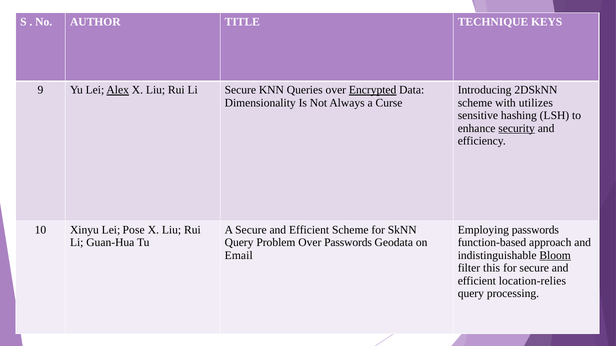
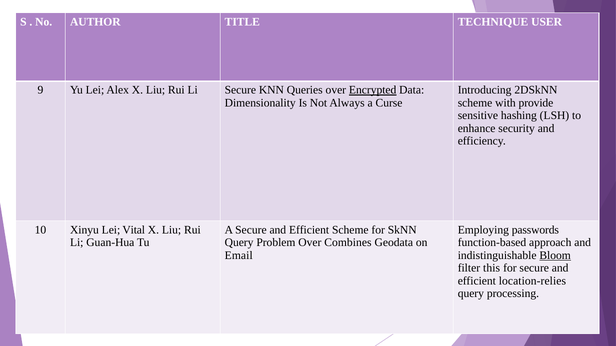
KEYS: KEYS -> USER
Alex underline: present -> none
utilizes: utilizes -> provide
security underline: present -> none
Pose: Pose -> Vital
Over Passwords: Passwords -> Combines
